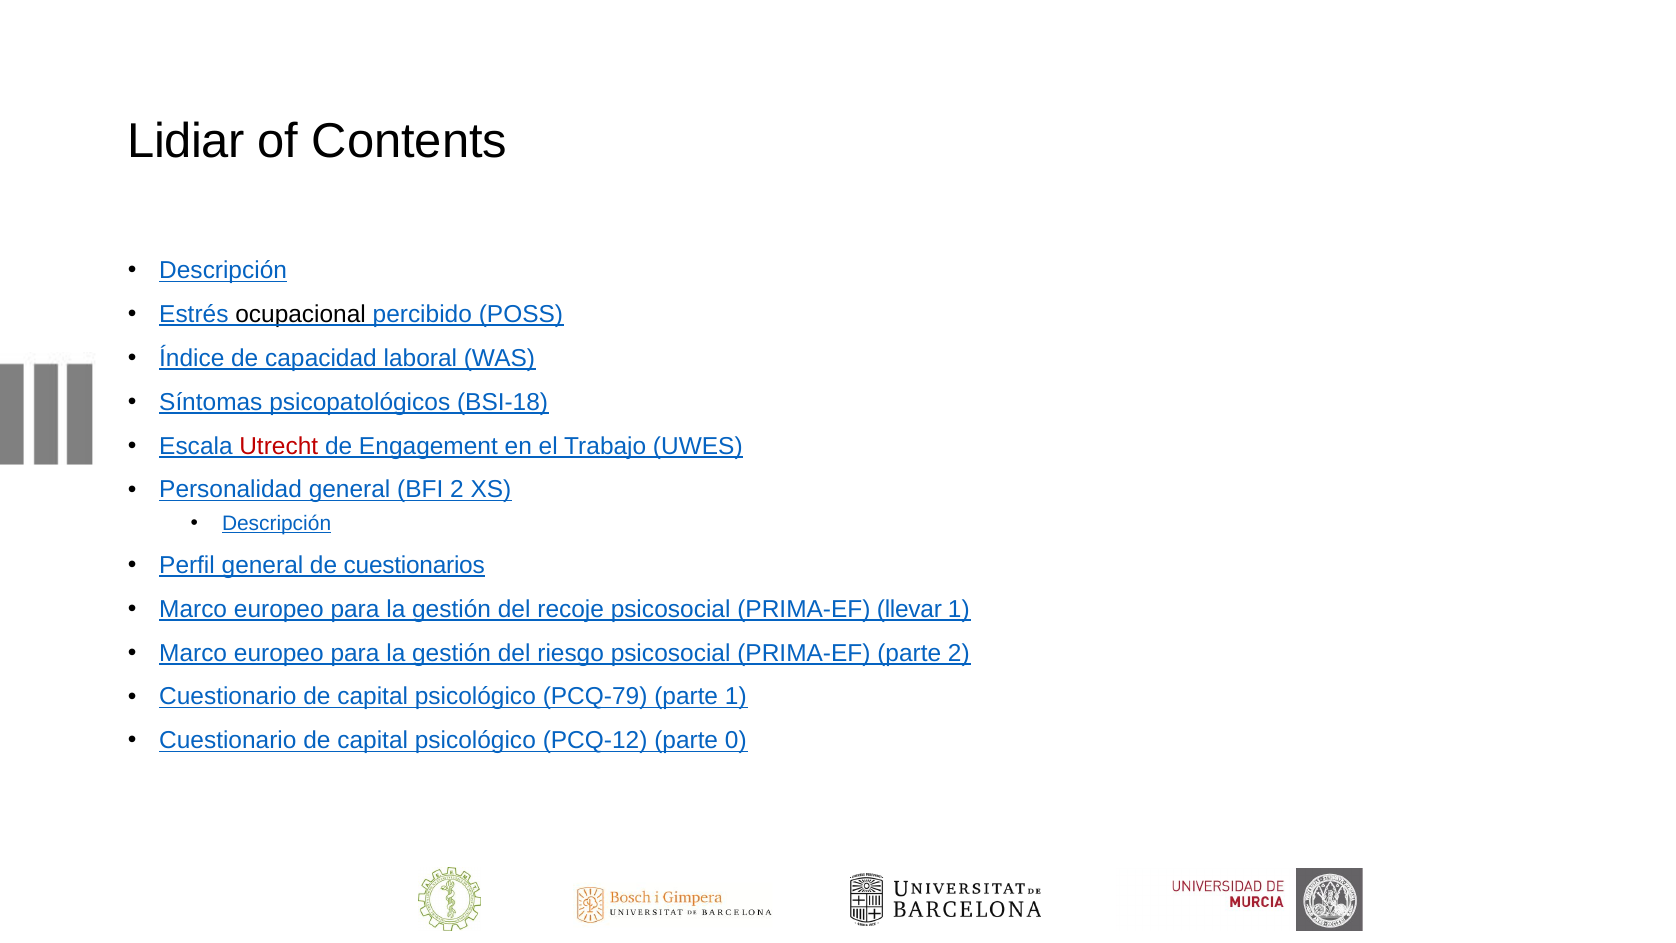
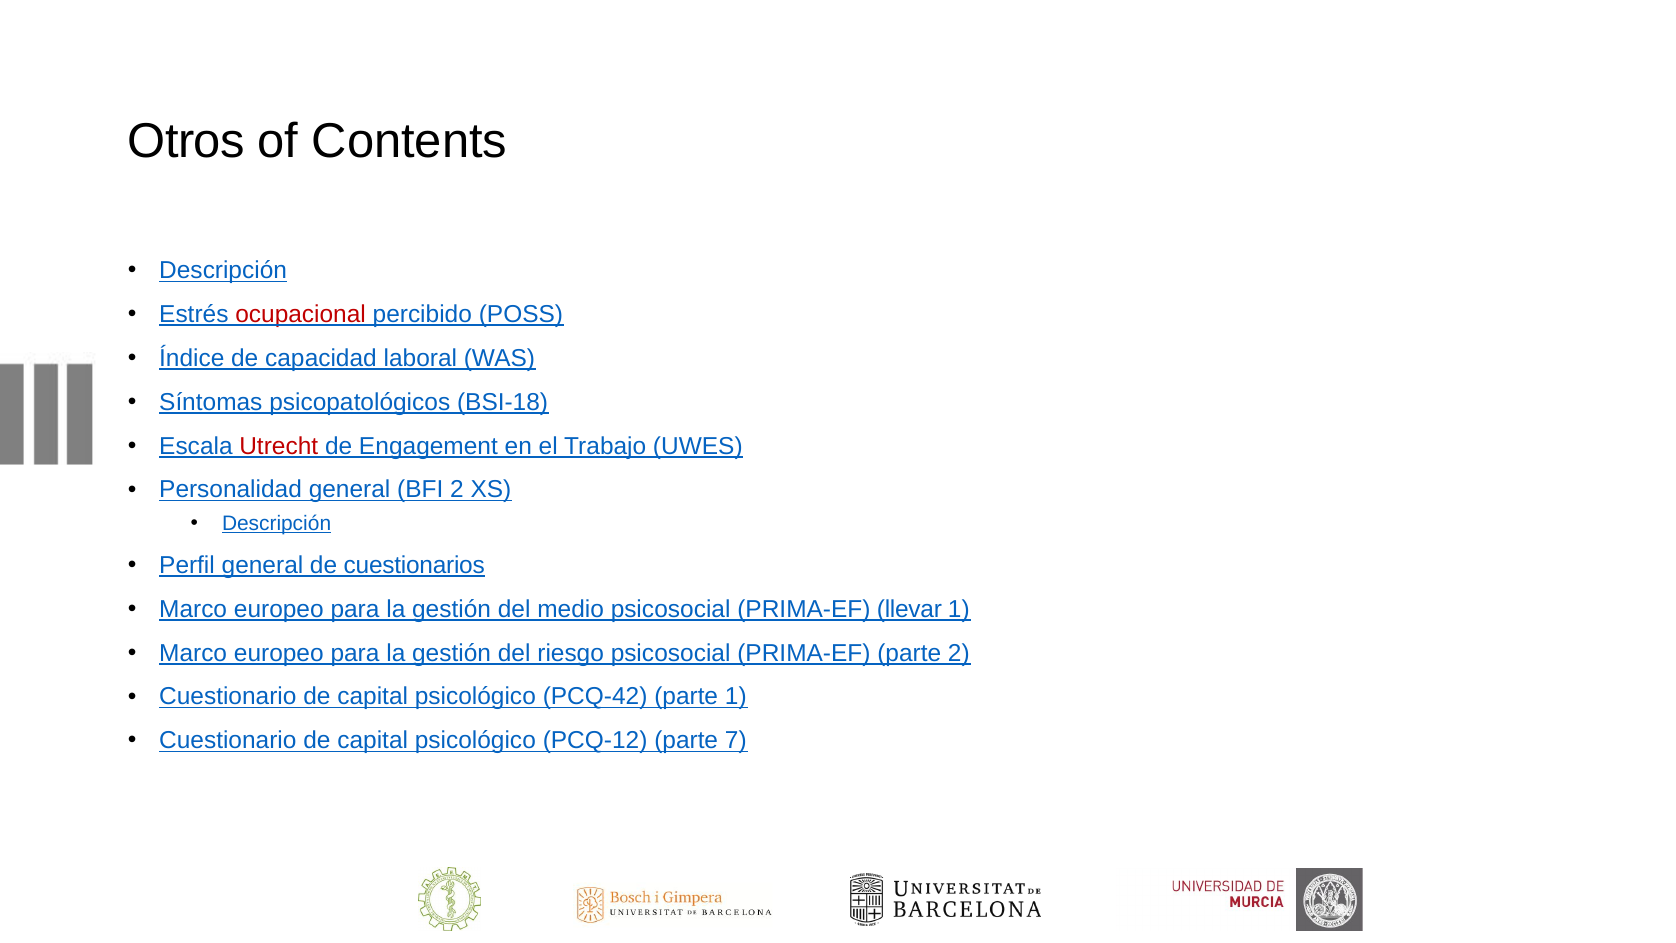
Lidiar: Lidiar -> Otros
ocupacional colour: black -> red
recoje: recoje -> medio
PCQ-79: PCQ-79 -> PCQ-42
0: 0 -> 7
